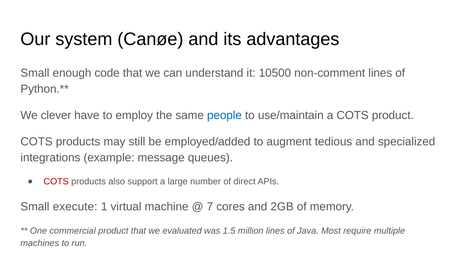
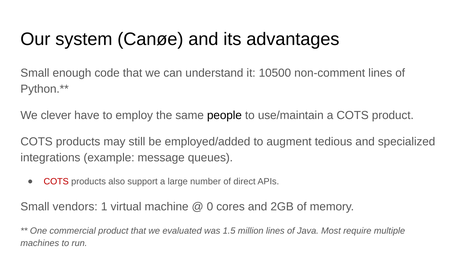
people colour: blue -> black
execute: execute -> vendors
7: 7 -> 0
